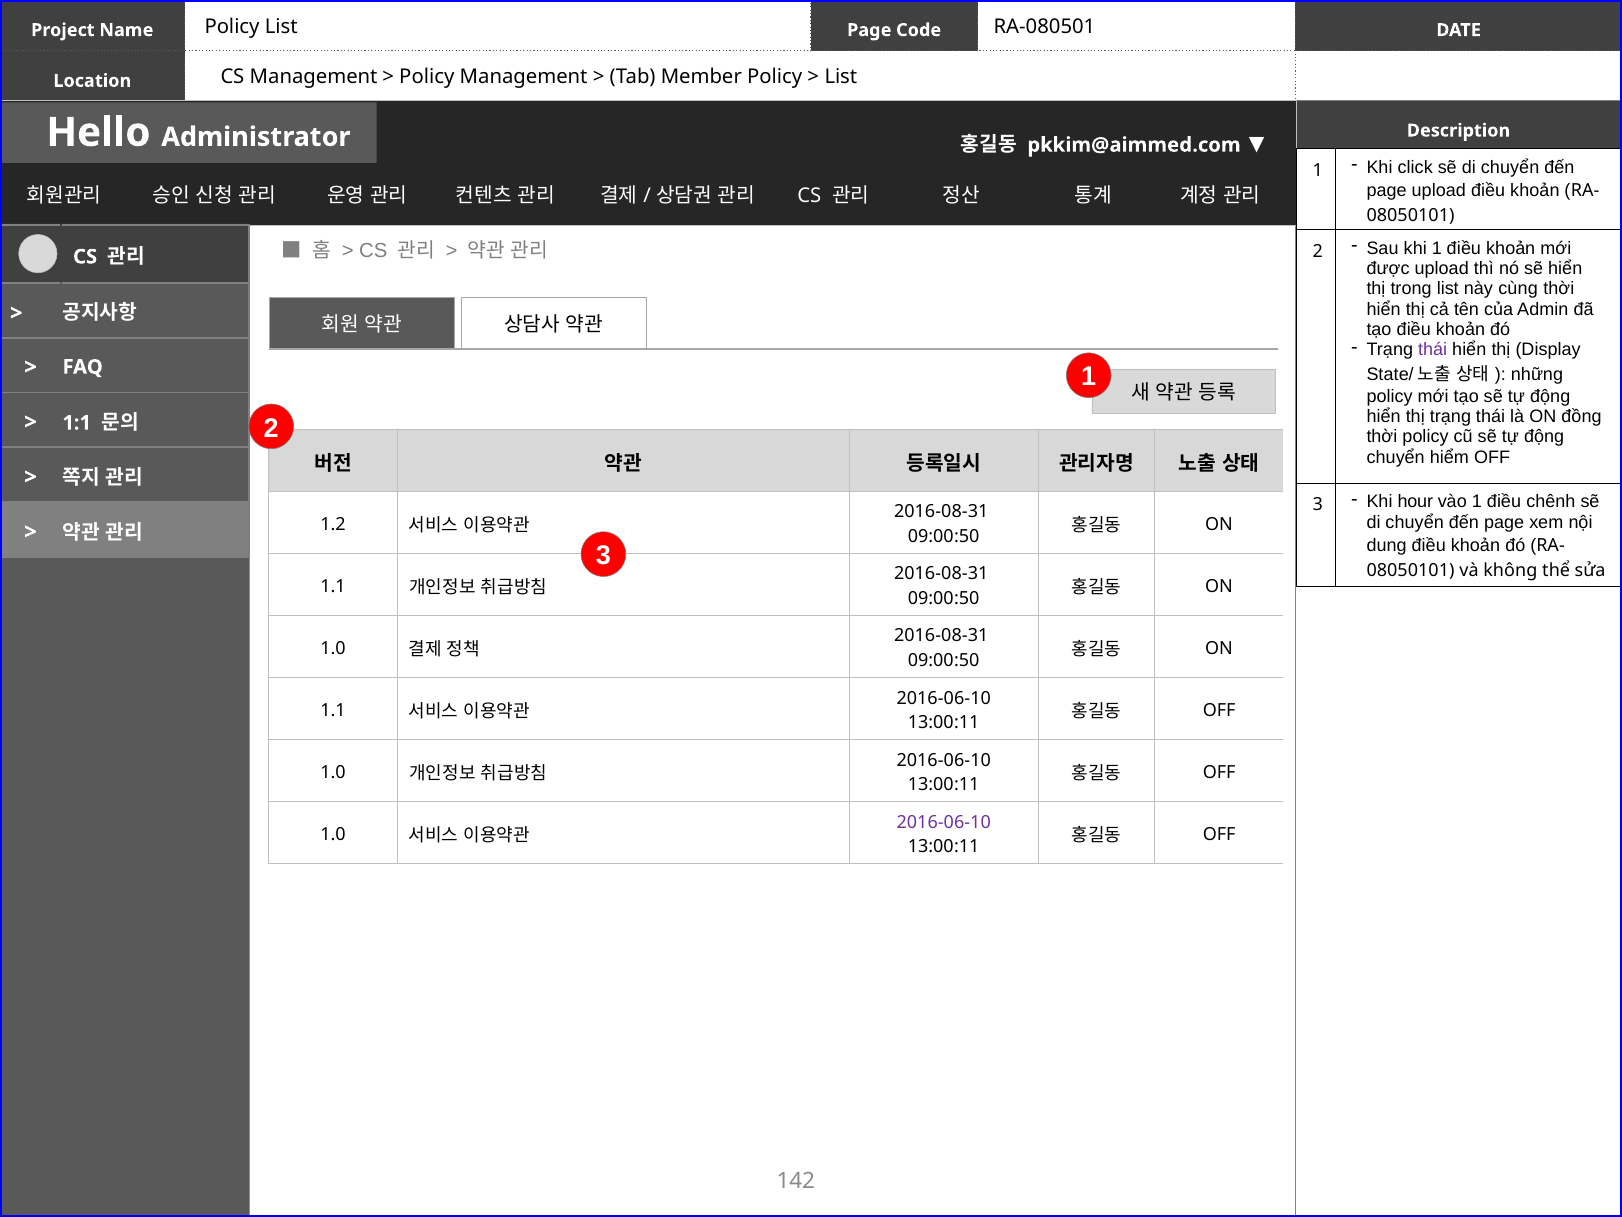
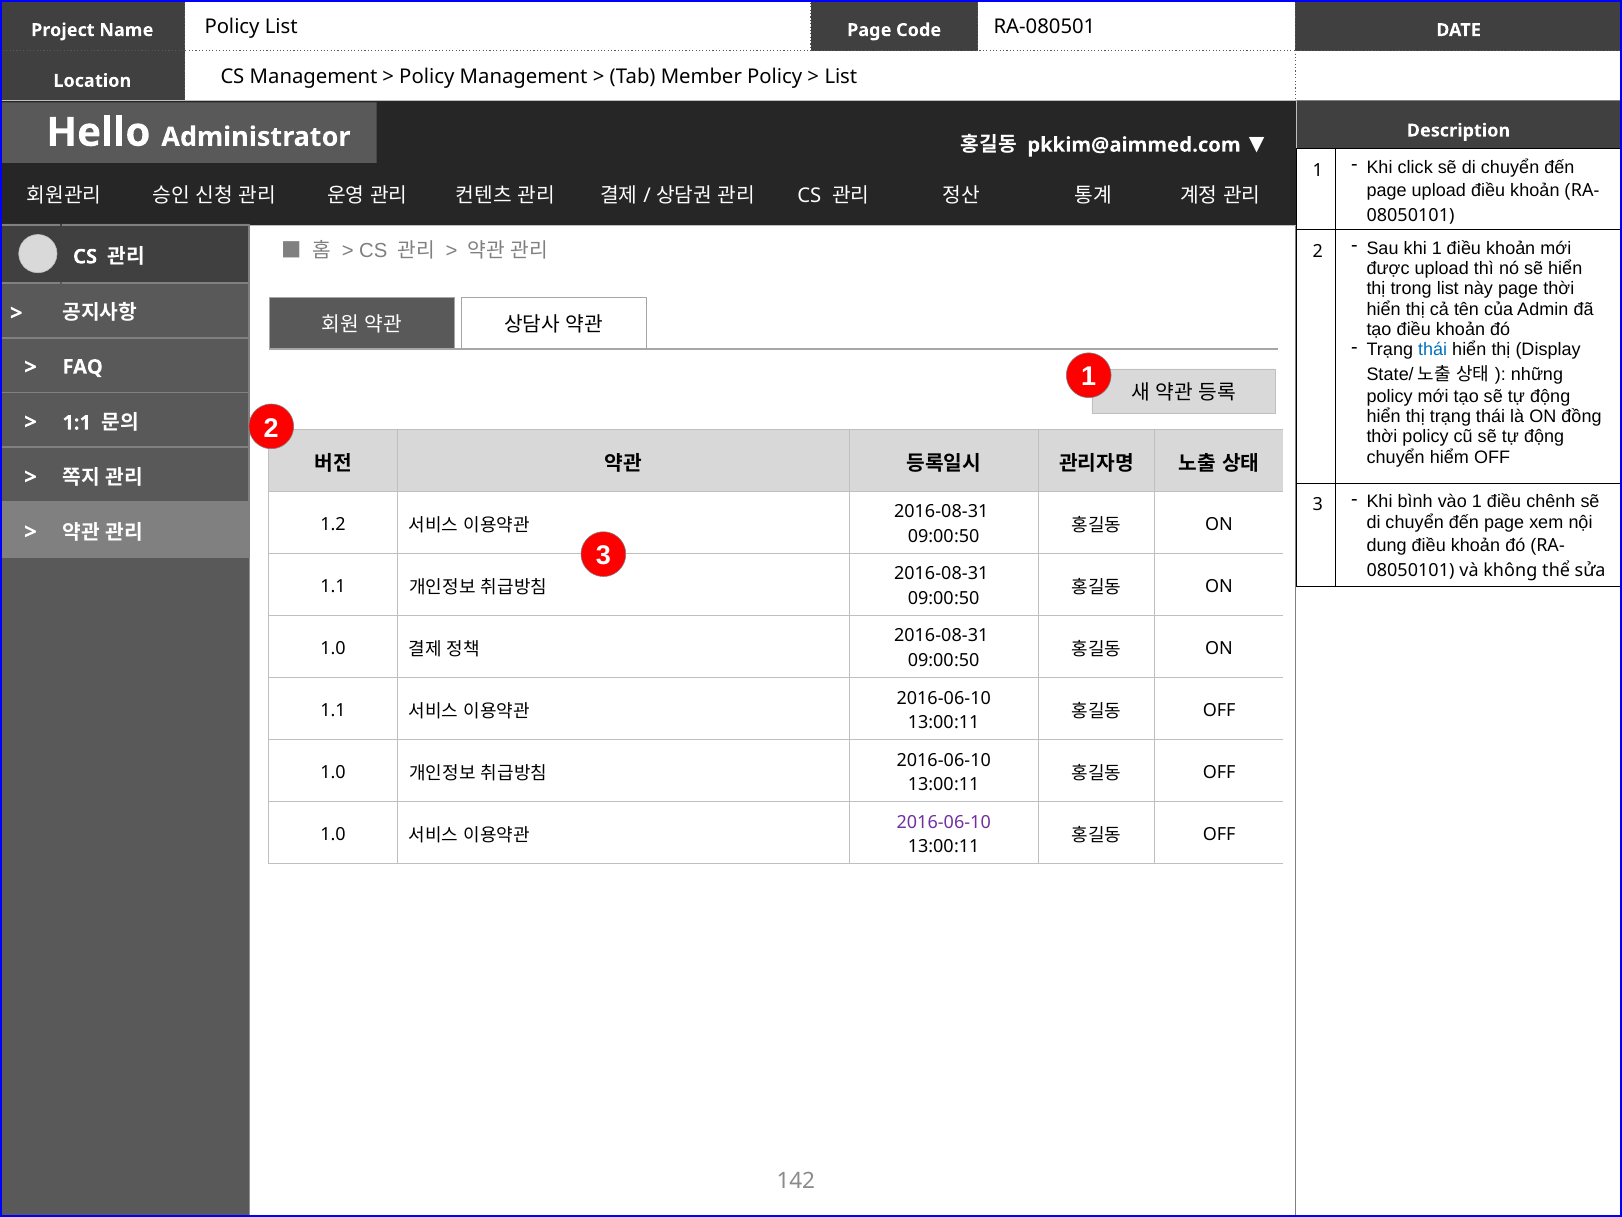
này cùng: cùng -> page
thái at (1433, 350) colour: purple -> blue
hour: hour -> bình
